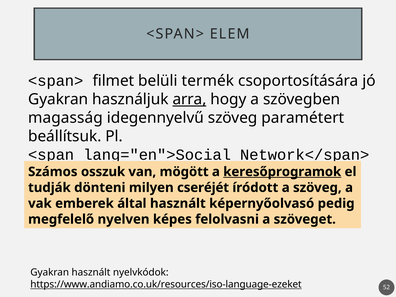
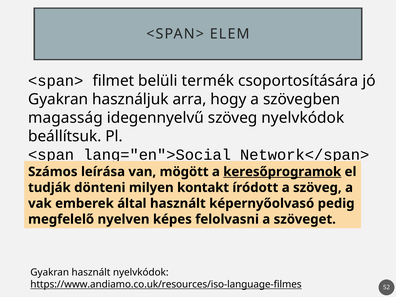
arra underline: present -> none
szöveg paramétert: paramétert -> nyelvkódok
osszuk: osszuk -> leírása
cseréjét: cseréjét -> kontakt
https://www.andiamo.co.uk/resources/iso-language-ezeket: https://www.andiamo.co.uk/resources/iso-language-ezeket -> https://www.andiamo.co.uk/resources/iso-language-filmes
